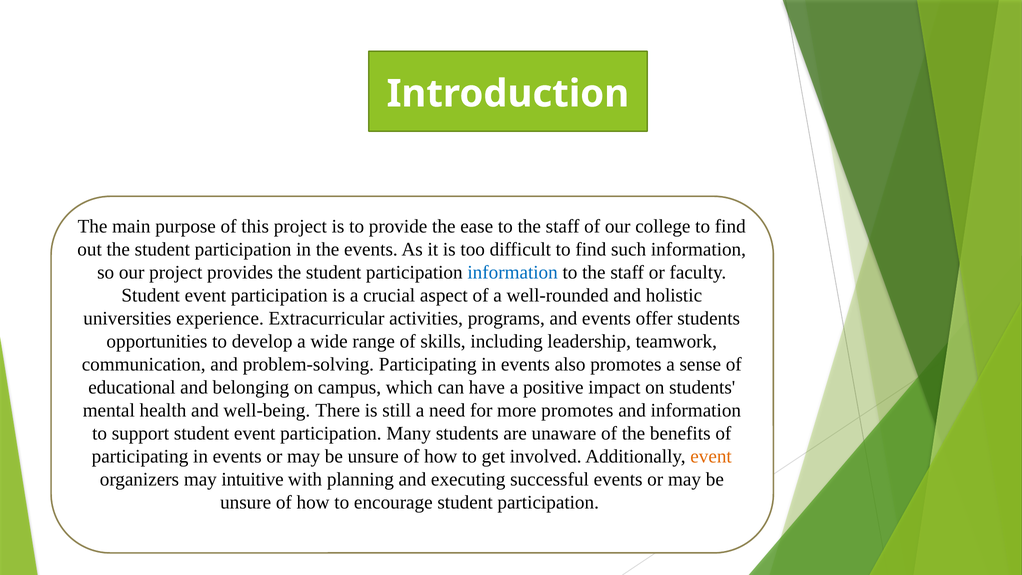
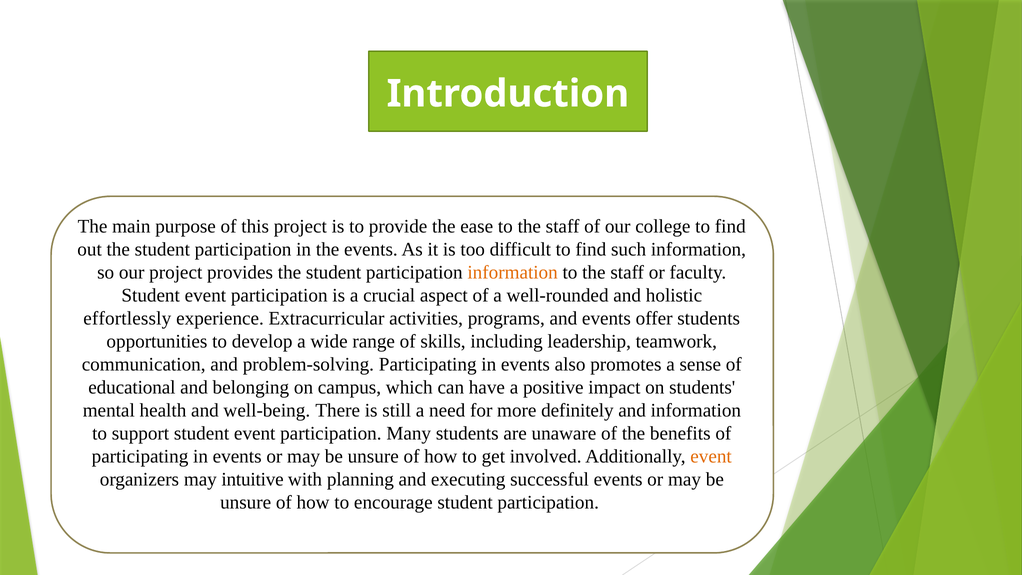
information at (513, 272) colour: blue -> orange
universities: universities -> effortlessly
more promotes: promotes -> definitely
